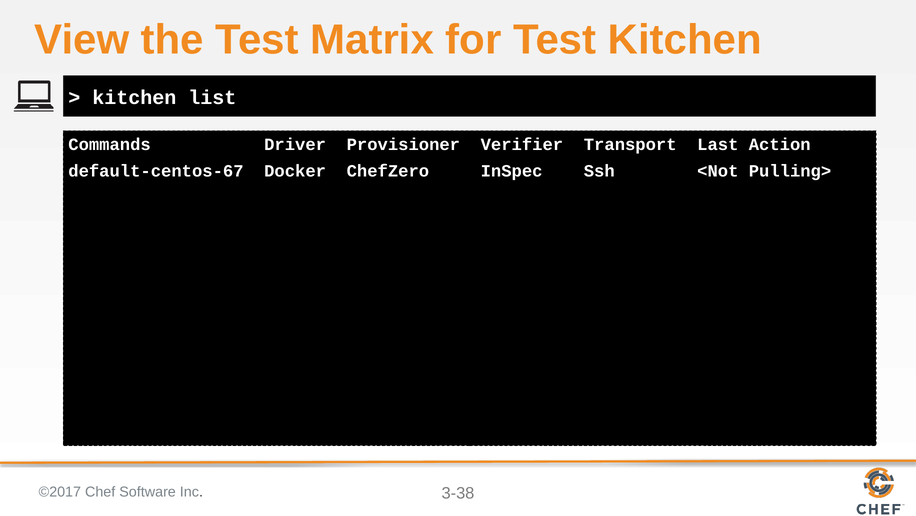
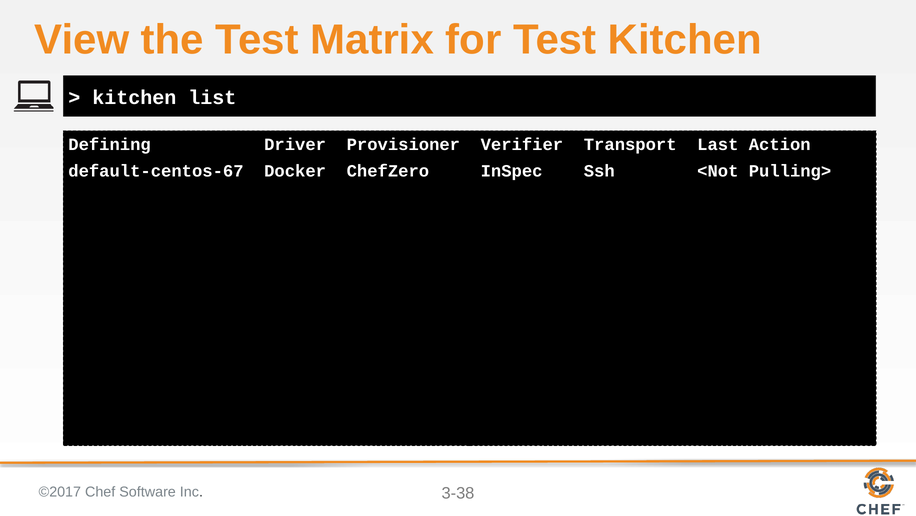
Commands: Commands -> Defining
